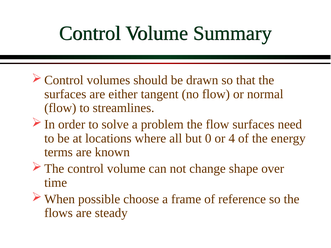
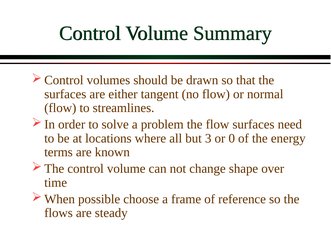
0: 0 -> 3
4: 4 -> 0
